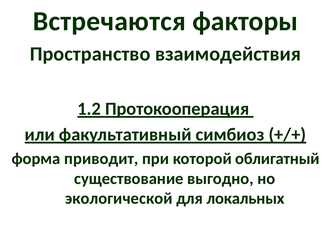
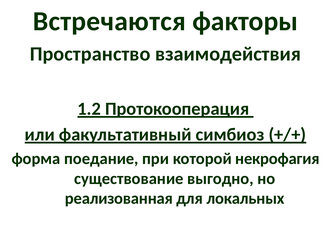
приводит: приводит -> поедание
облигатный: облигатный -> некрофагия
экологической: экологической -> реализованная
